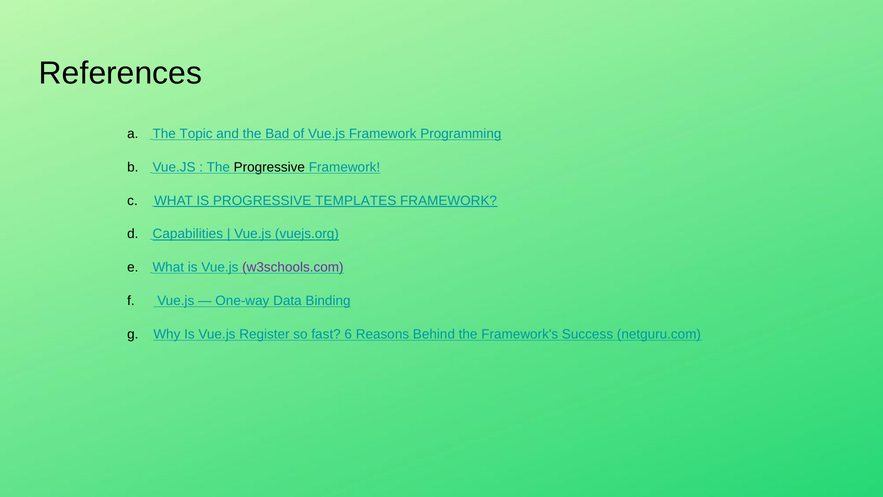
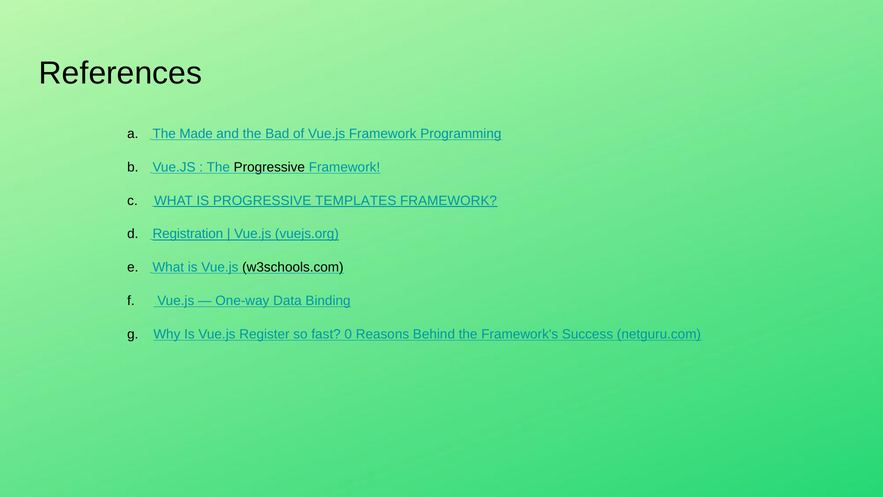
Topic: Topic -> Made
Capabilities: Capabilities -> Registration
w3schools.com colour: purple -> black
6: 6 -> 0
